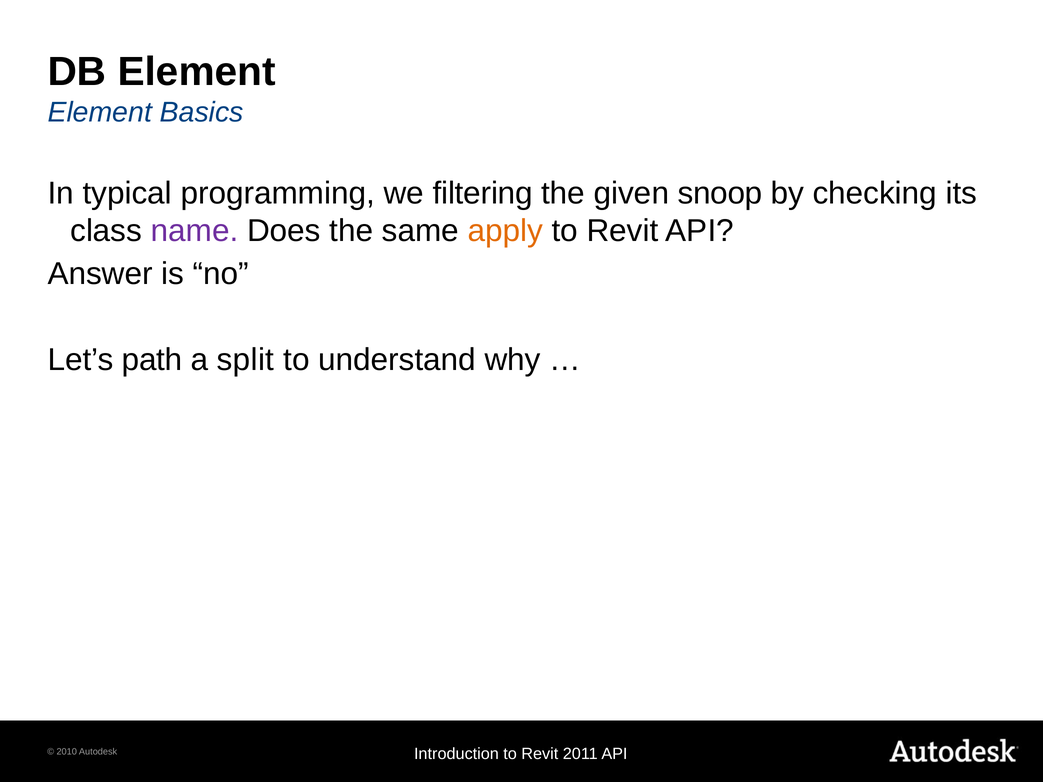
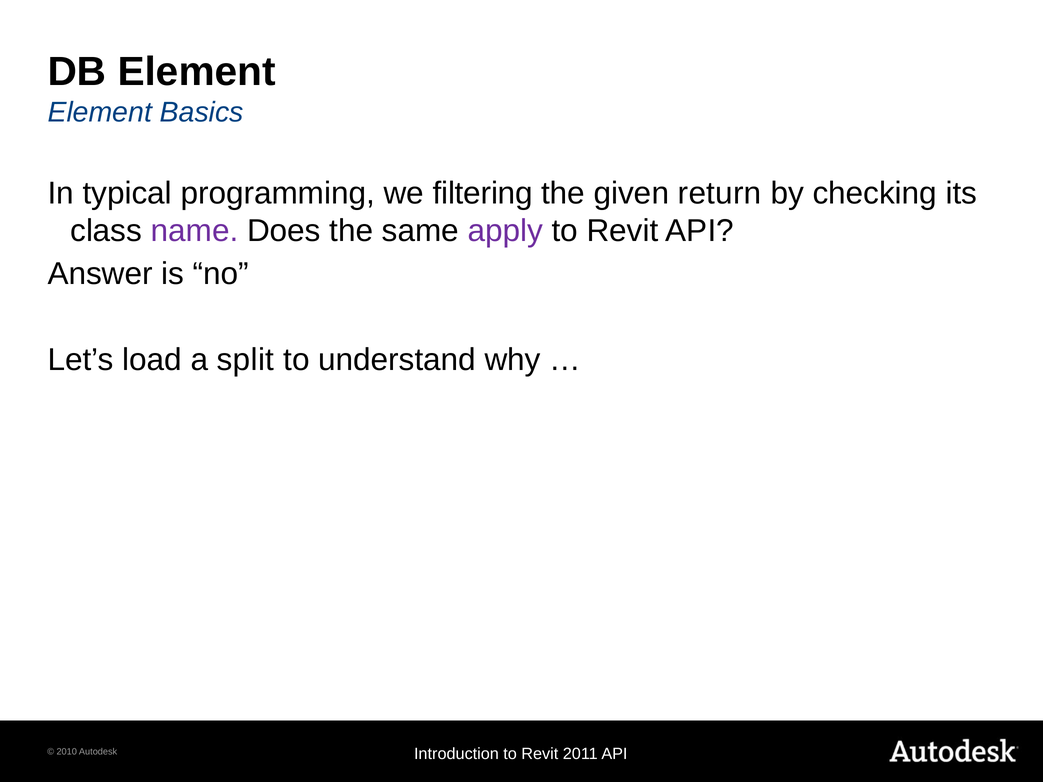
snoop: snoop -> return
apply colour: orange -> purple
path: path -> load
